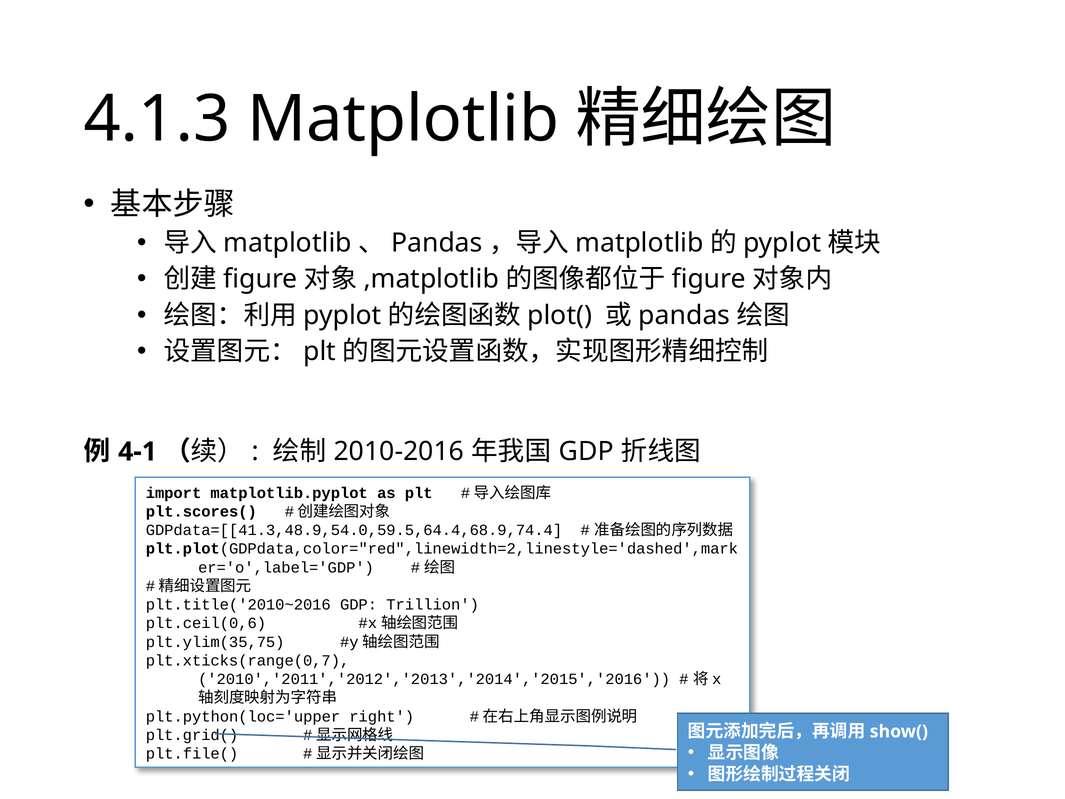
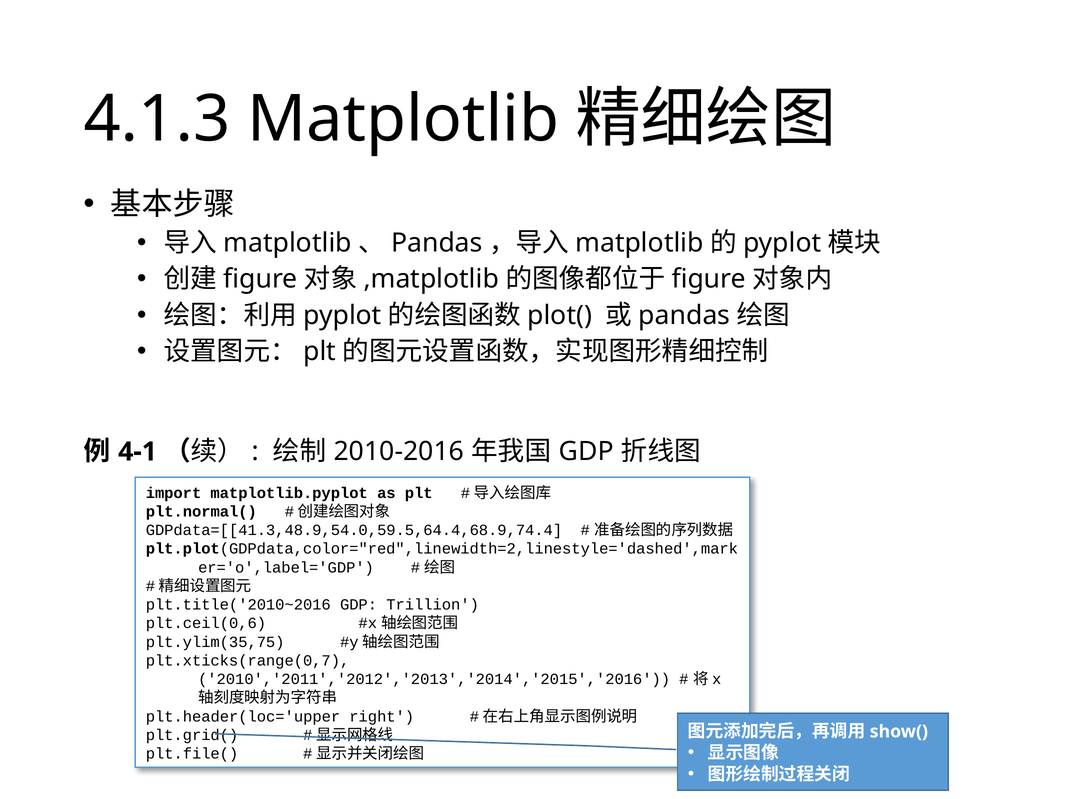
plt.scores(: plt.scores( -> plt.normal(
plt.python(loc='upper: plt.python(loc='upper -> plt.header(loc='upper
